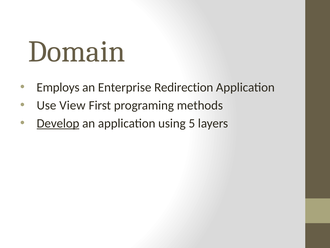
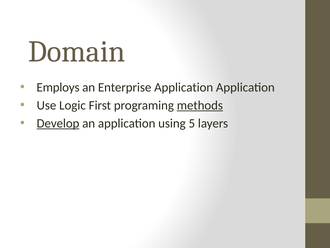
Enterprise Redirection: Redirection -> Application
View: View -> Logic
methods underline: none -> present
